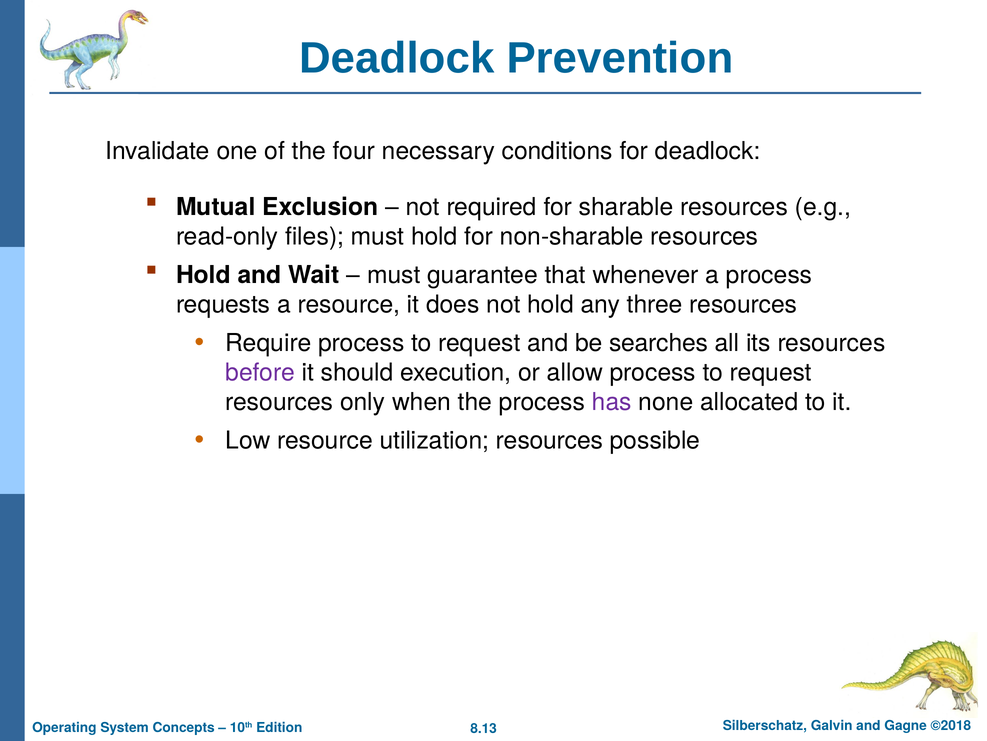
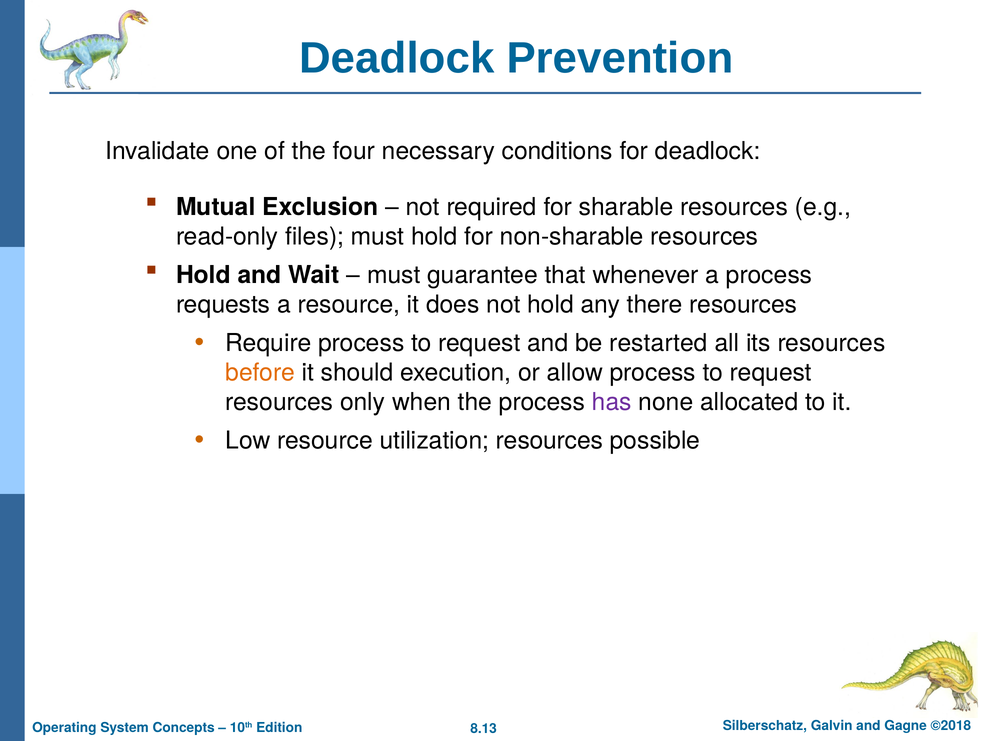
three: three -> there
searches: searches -> restarted
before colour: purple -> orange
